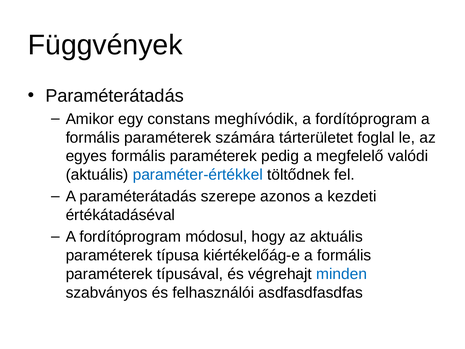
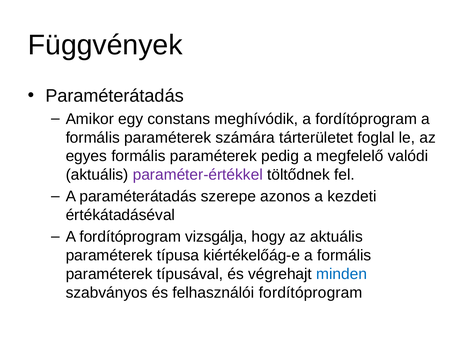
paraméter-értékkel colour: blue -> purple
módosul: módosul -> vizsgálja
felhasználói asdfasdfasdfas: asdfasdfasdfas -> fordítóprogram
